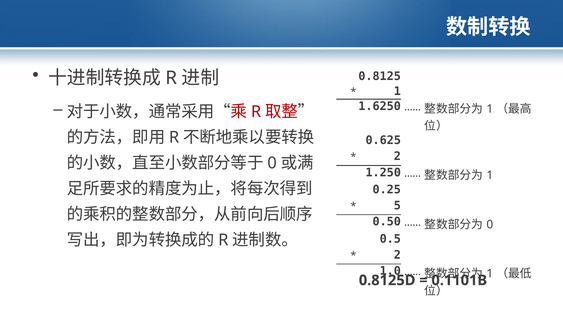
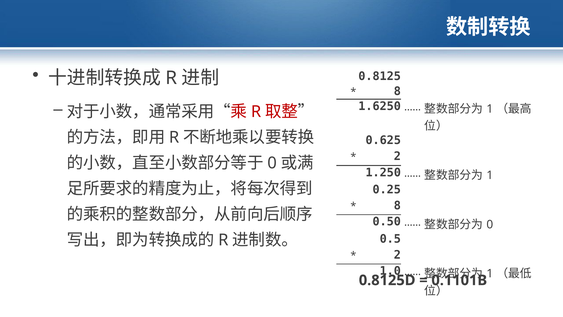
1 at (397, 91): 1 -> 8
5 at (397, 205): 5 -> 8
